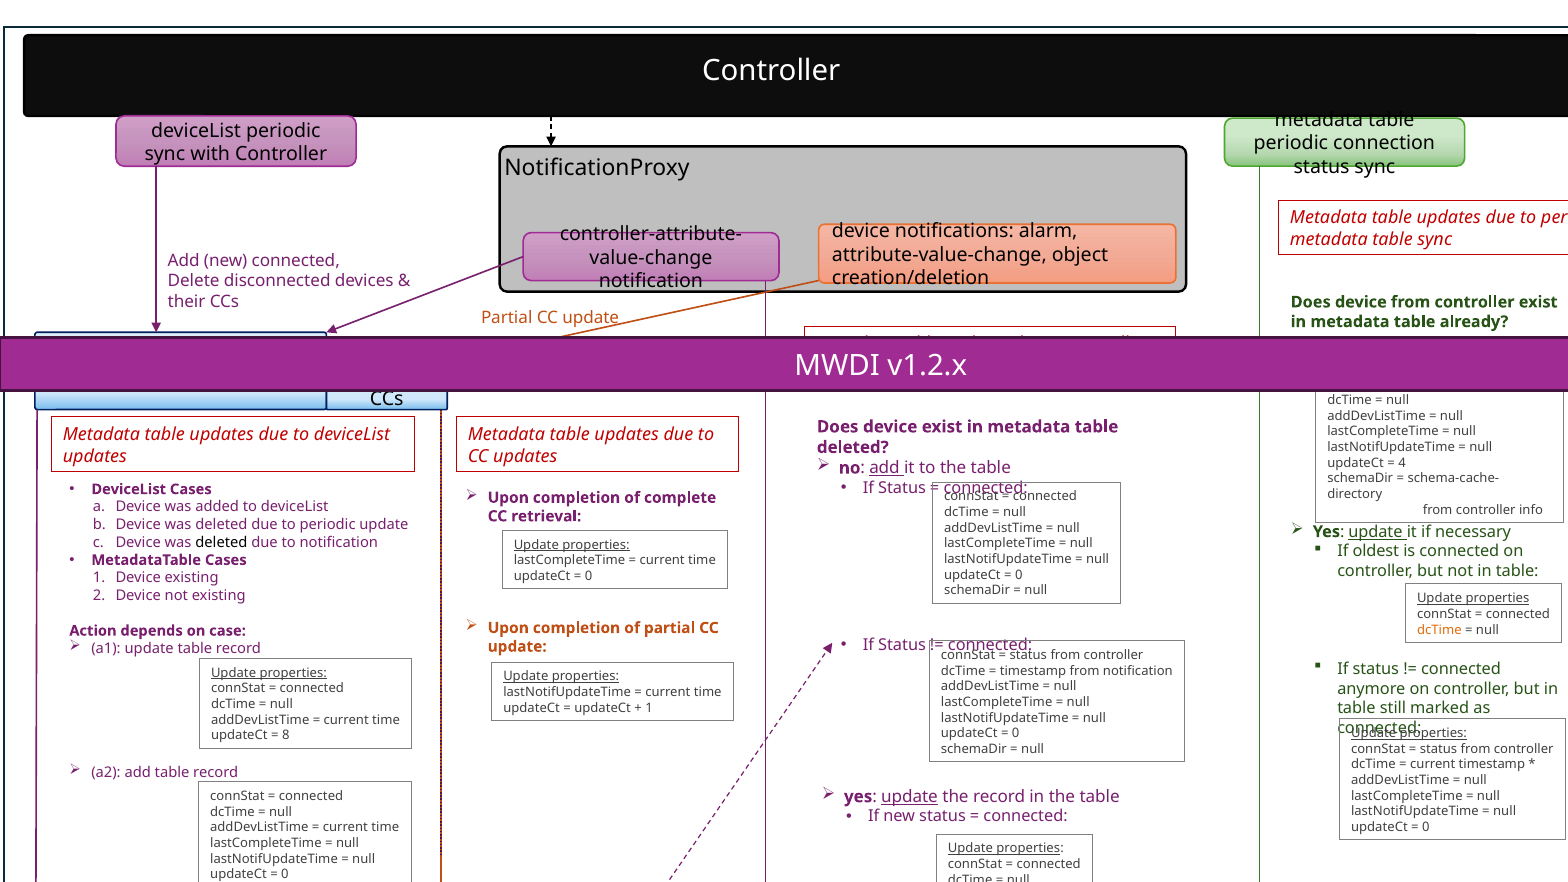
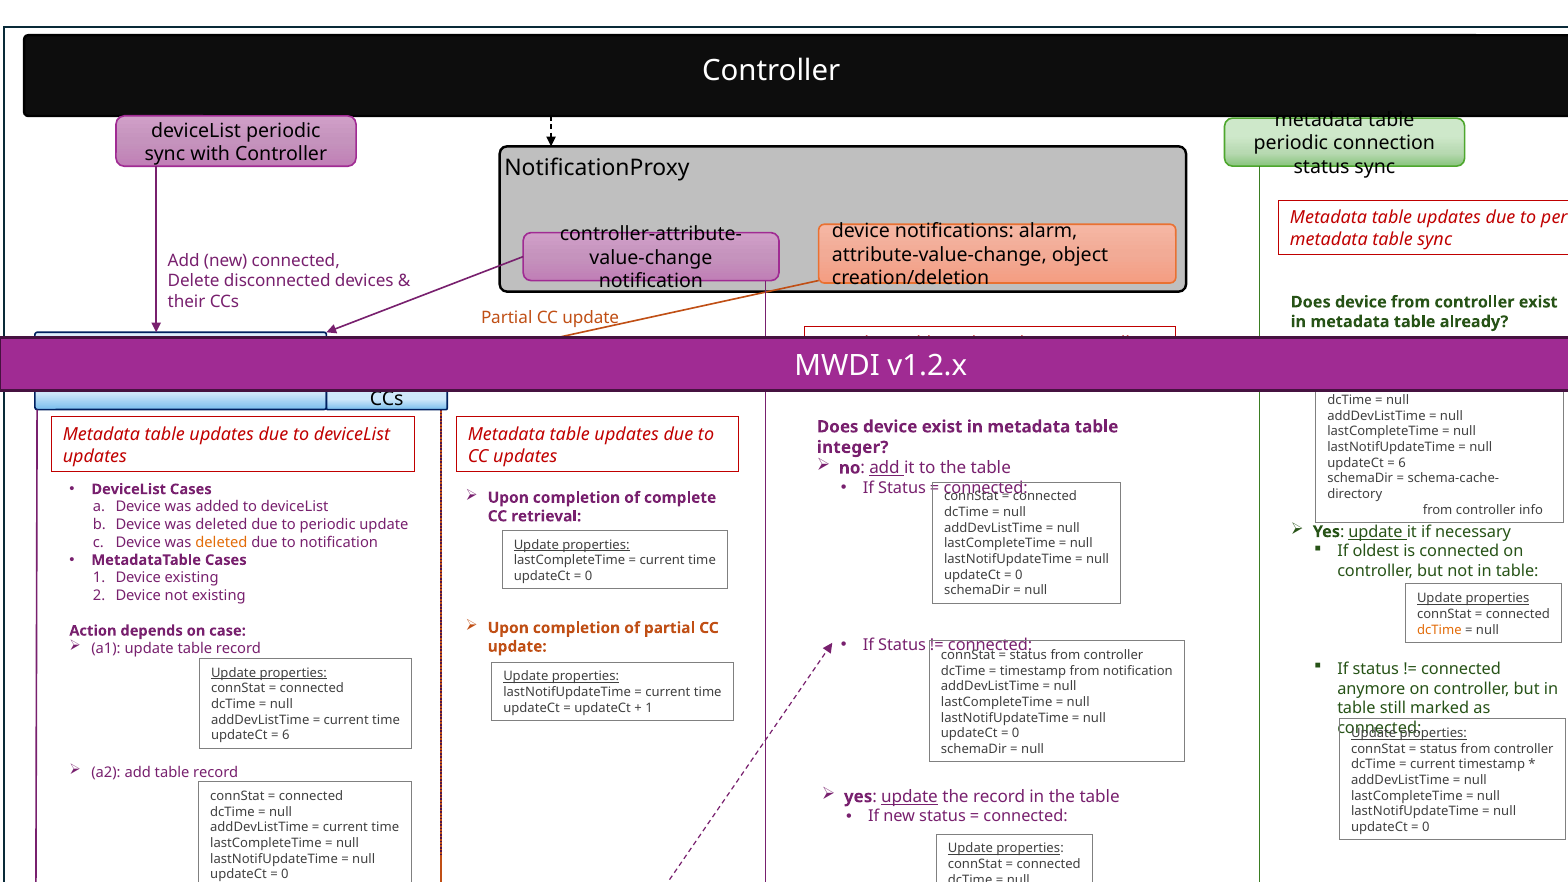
deleted at (853, 447): deleted -> integer
4 at (1402, 463): 4 -> 6
deleted at (221, 542) colour: black -> orange
8 at (286, 735): 8 -> 6
